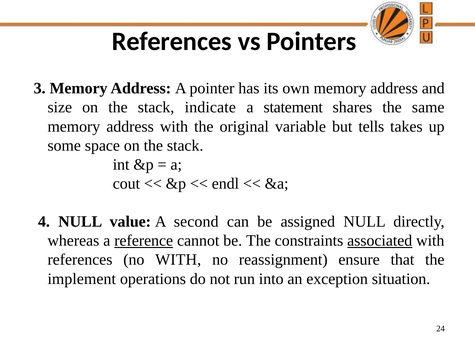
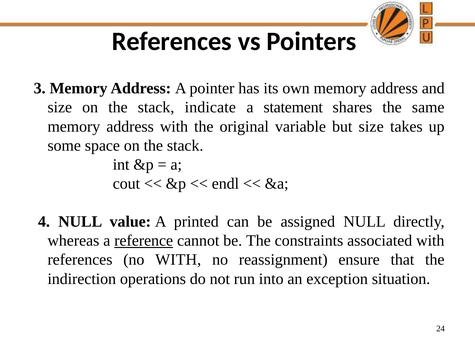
but tells: tells -> size
second: second -> printed
associated underline: present -> none
implement: implement -> indirection
